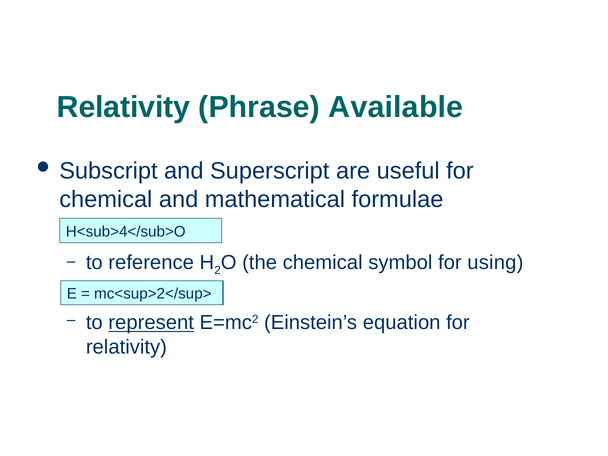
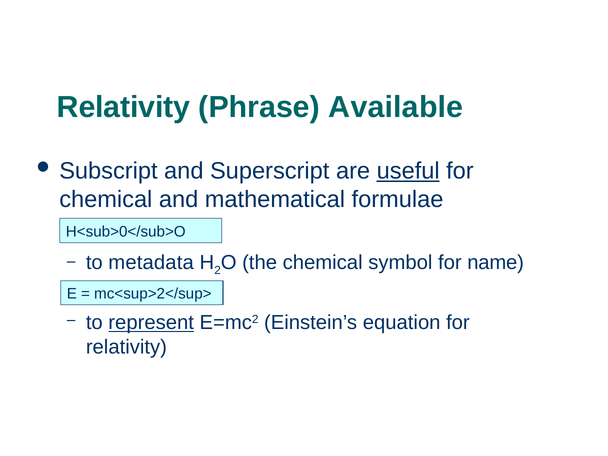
useful underline: none -> present
H<sub>4</sub>O: H<sub>4</sub>O -> H<sub>0</sub>O
reference: reference -> metadata
using: using -> name
